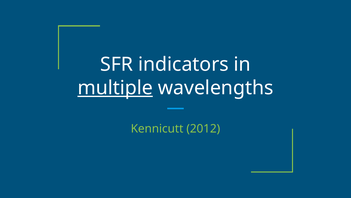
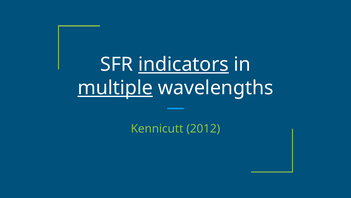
indicators underline: none -> present
